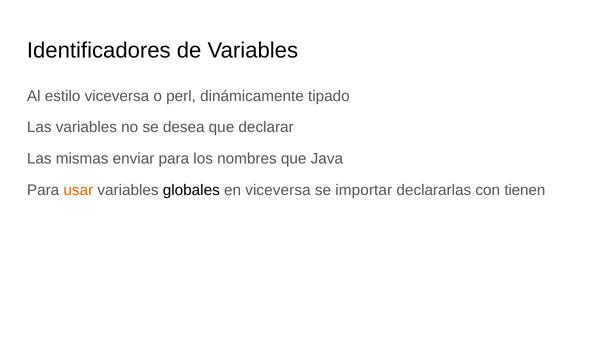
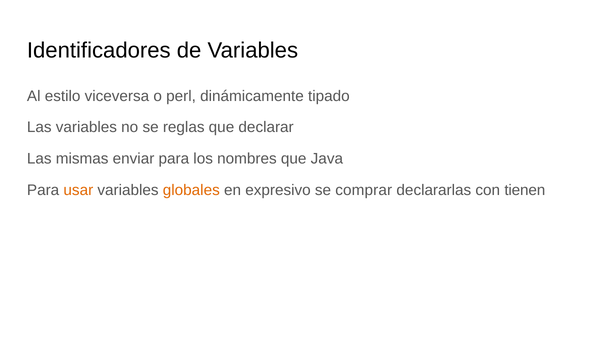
desea: desea -> reglas
globales colour: black -> orange
en viceversa: viceversa -> expresivo
importar: importar -> comprar
